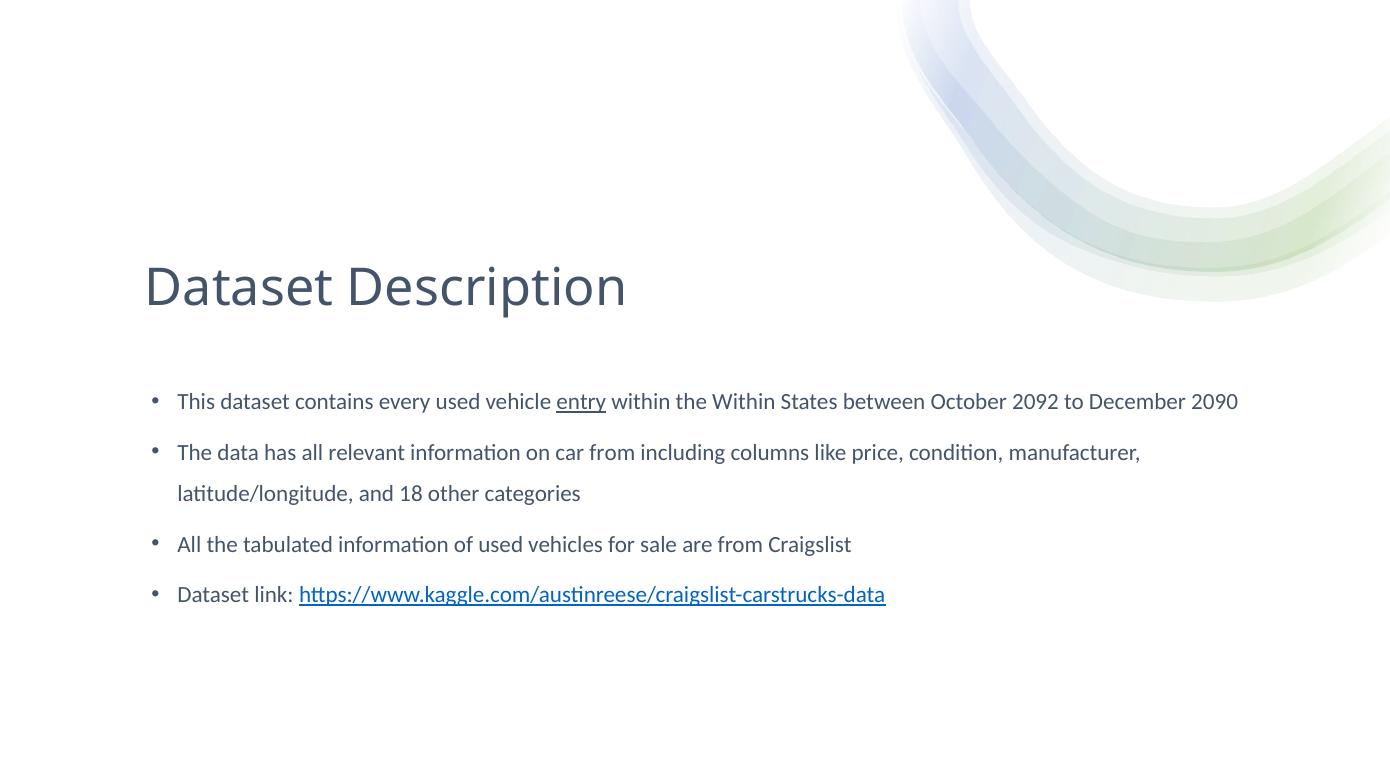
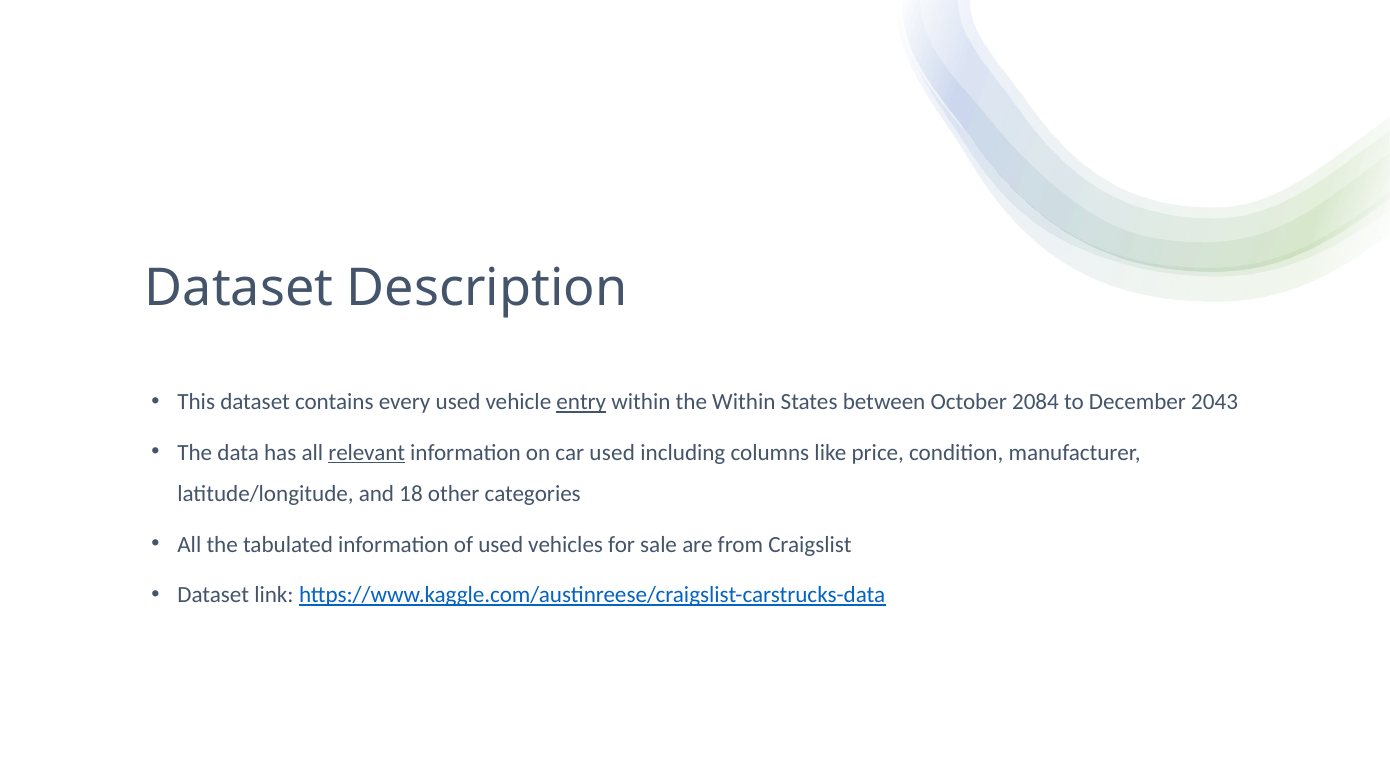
2092: 2092 -> 2084
2090: 2090 -> 2043
relevant underline: none -> present
car from: from -> used
